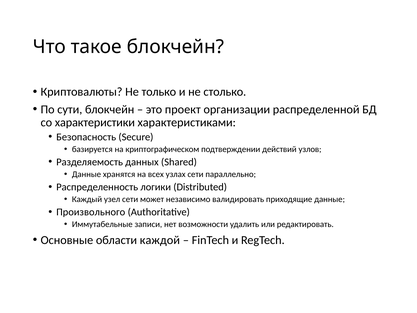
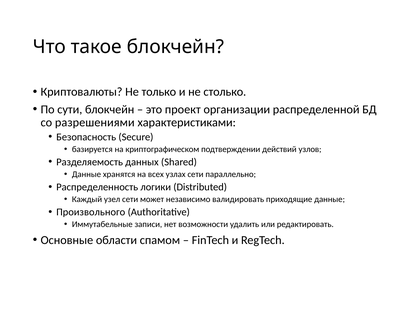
характеристики: характеристики -> разрешениями
каждой: каждой -> спамом
